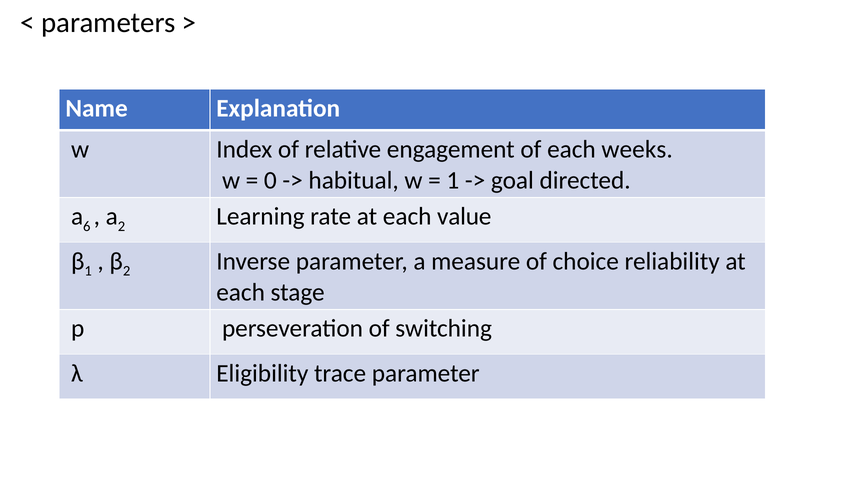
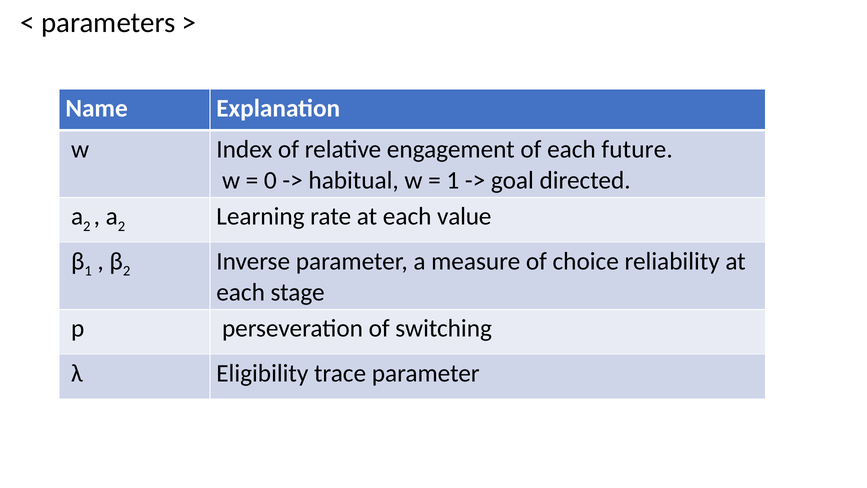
weeks: weeks -> future
6 at (87, 226): 6 -> 2
